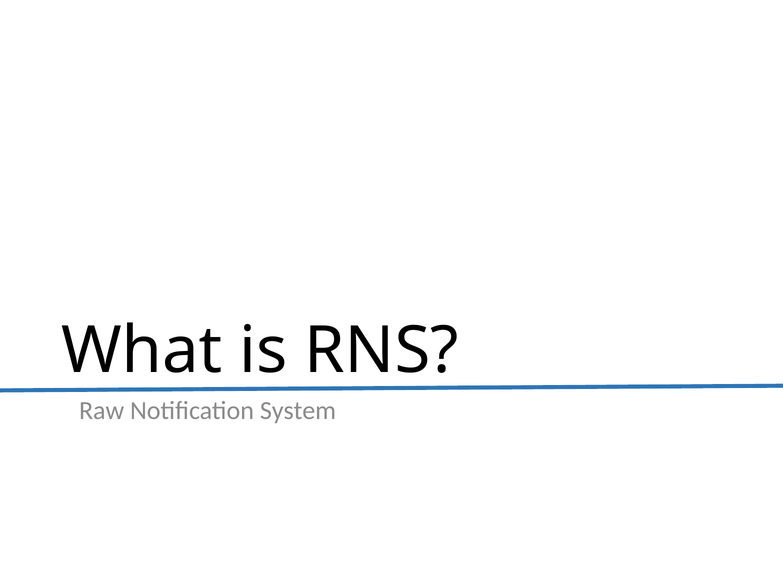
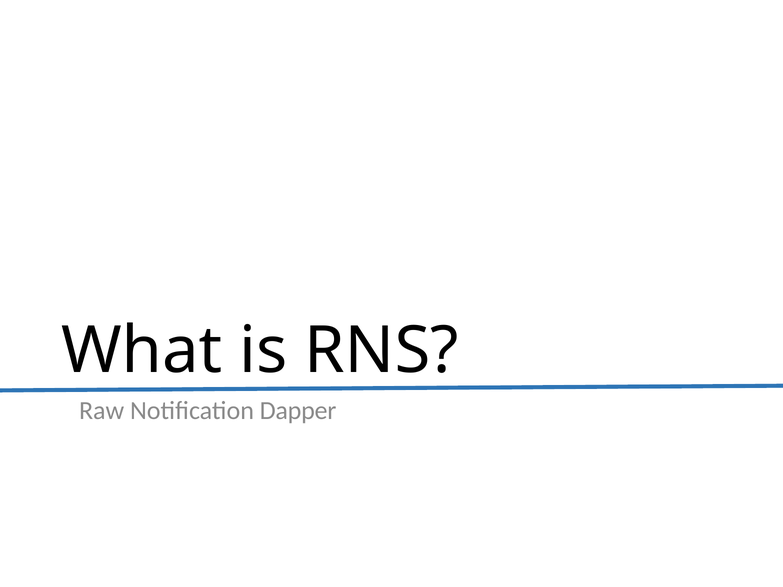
System: System -> Dapper
